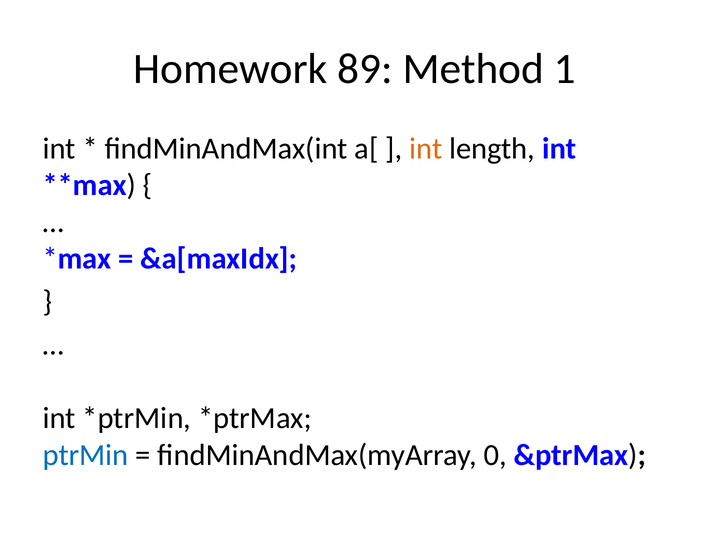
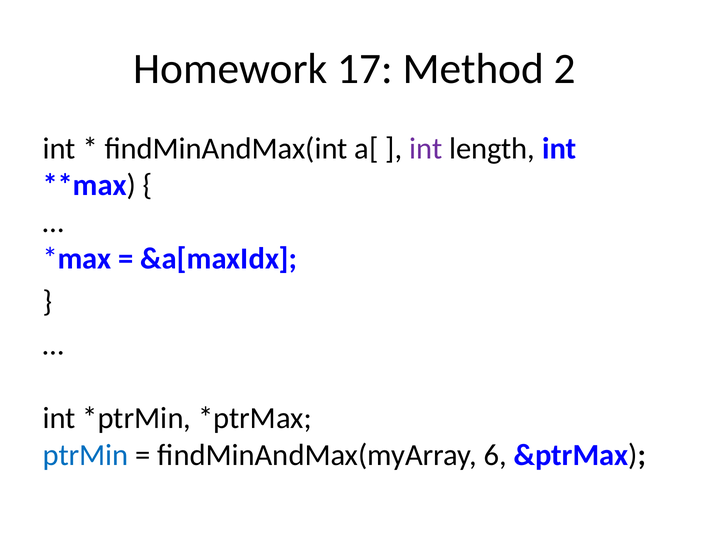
89: 89 -> 17
1: 1 -> 2
int at (426, 148) colour: orange -> purple
0: 0 -> 6
